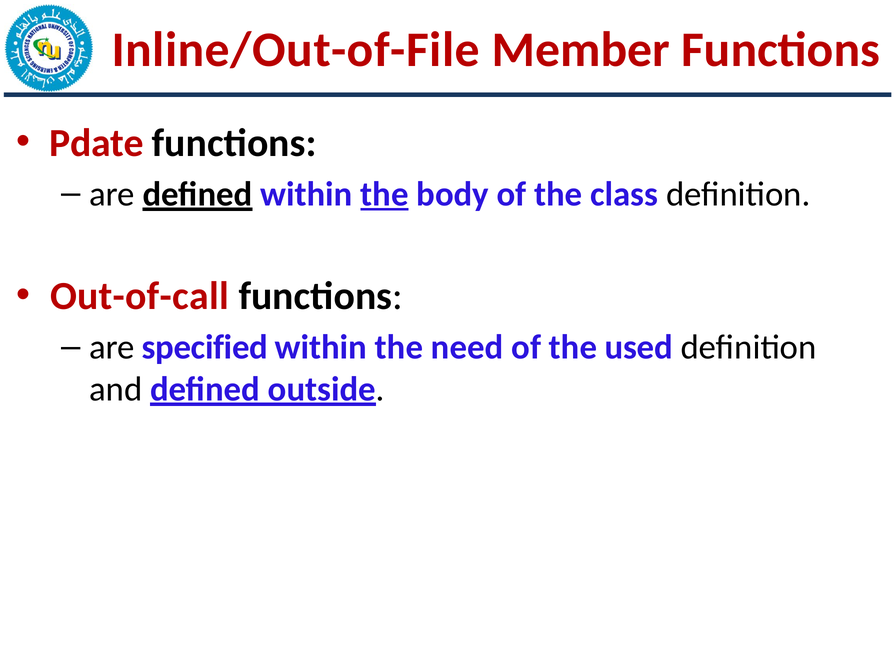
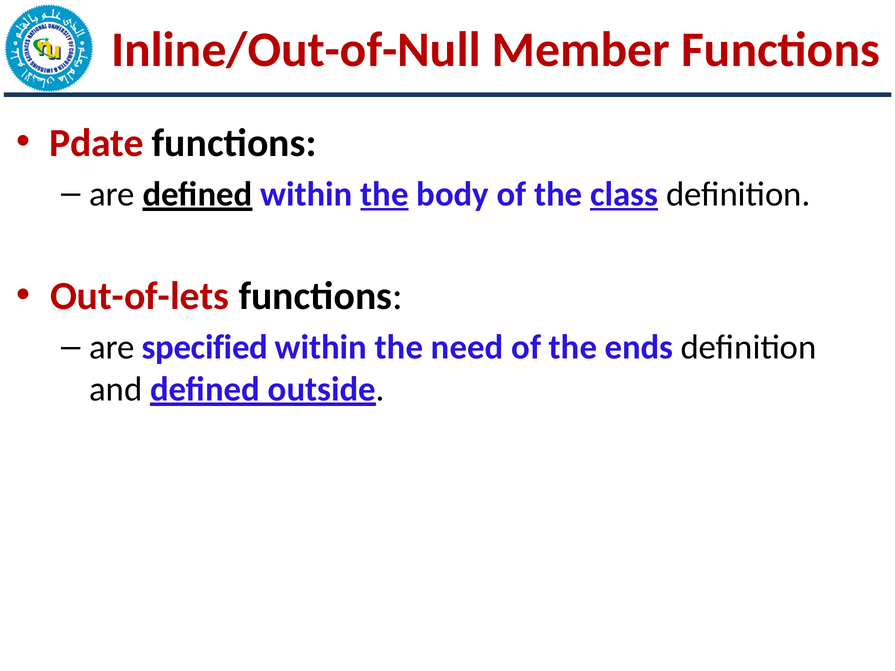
Inline/Out-of-File: Inline/Out-of-File -> Inline/Out-of-Null
class underline: none -> present
Out-of-call: Out-of-call -> Out-of-lets
used: used -> ends
